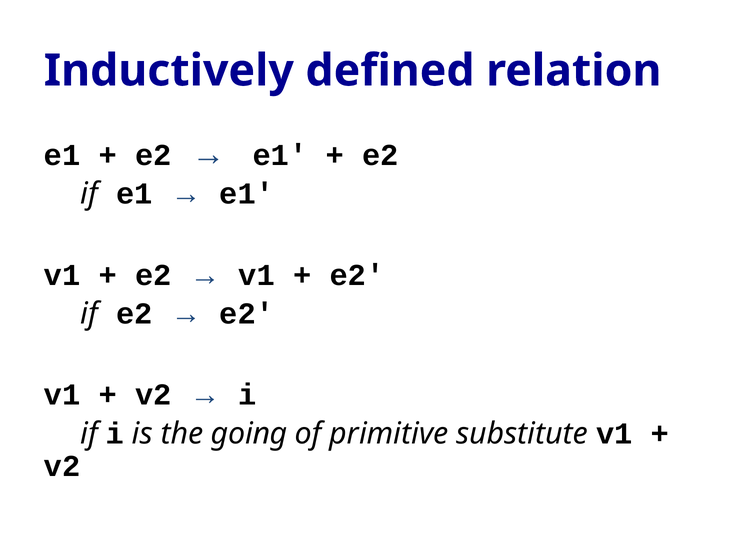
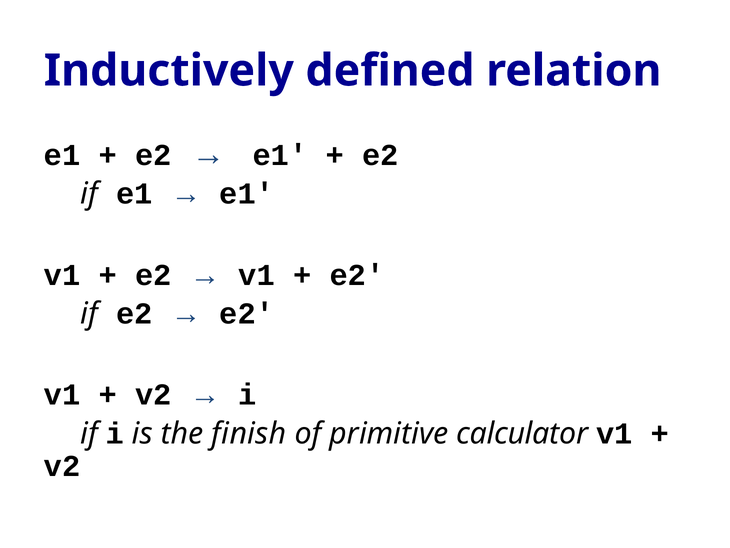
going: going -> finish
substitute: substitute -> calculator
